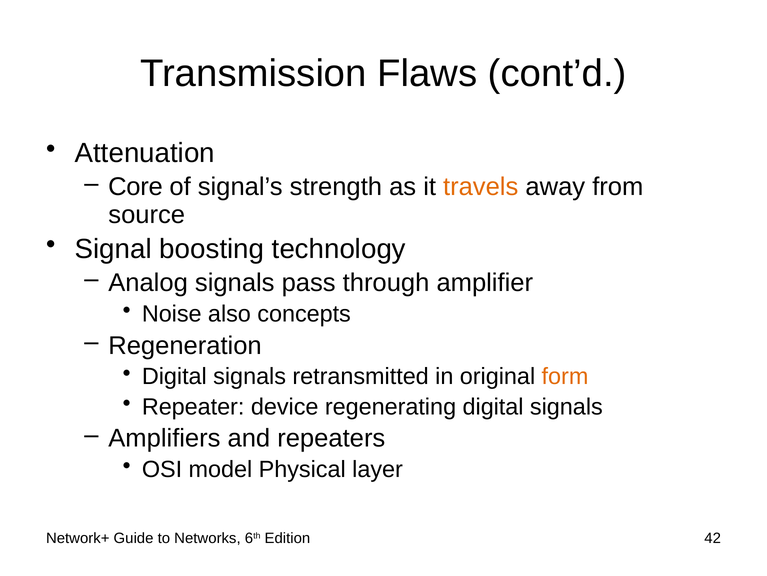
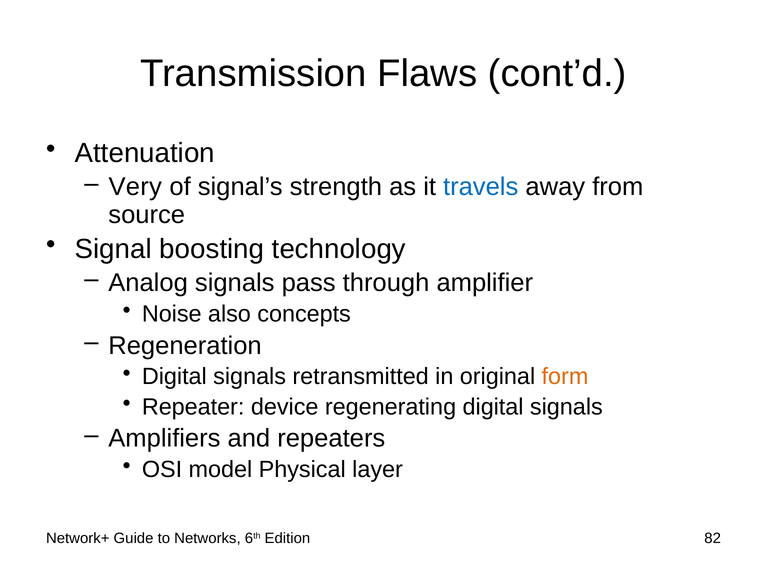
Core: Core -> Very
travels colour: orange -> blue
42: 42 -> 82
